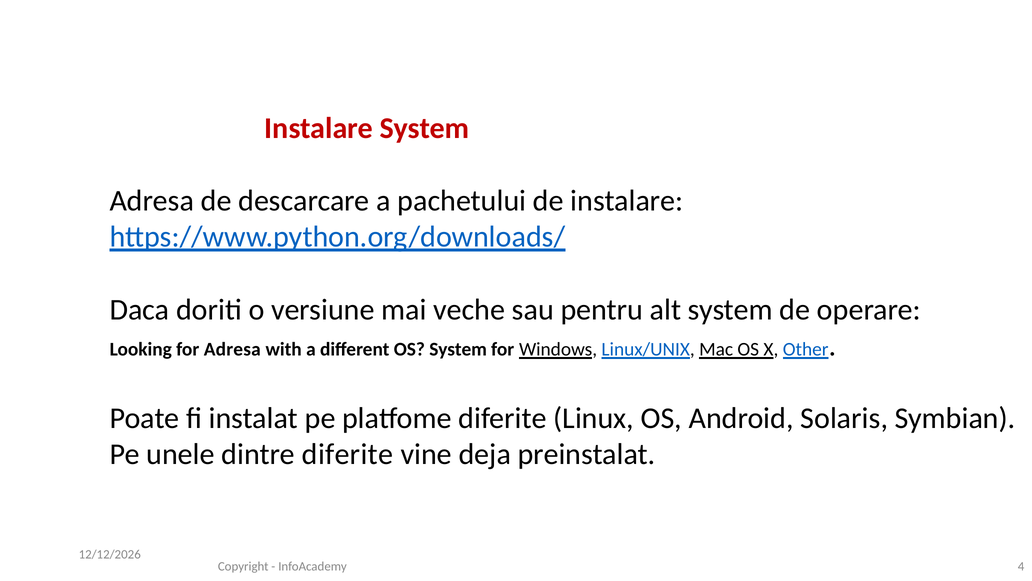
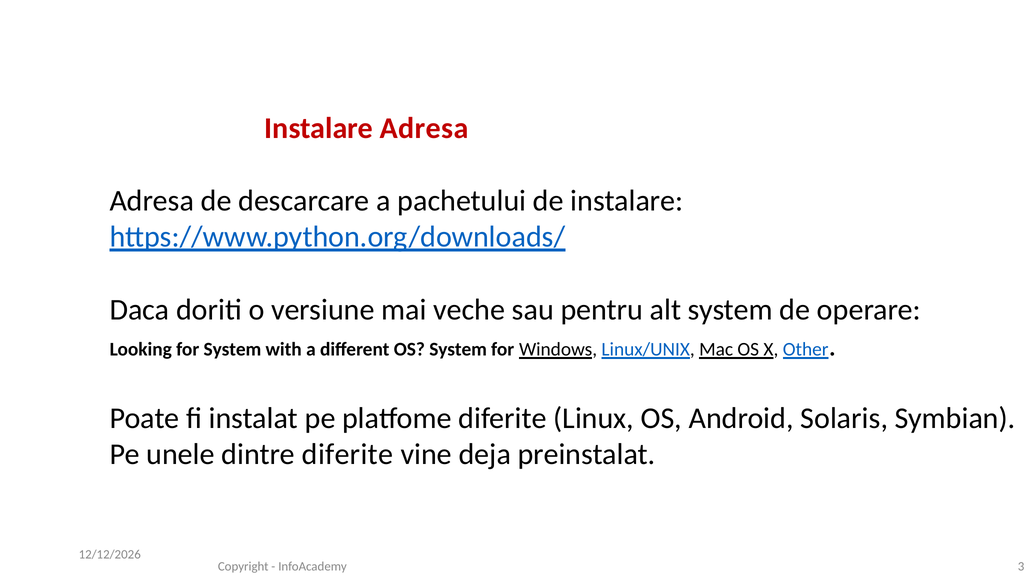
Instalare System: System -> Adresa
for Adresa: Adresa -> System
4: 4 -> 3
